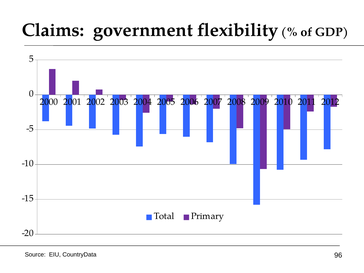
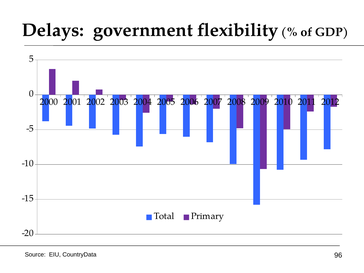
Claims: Claims -> Delays
